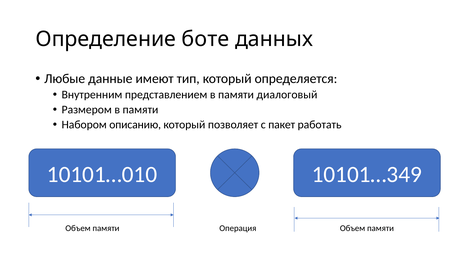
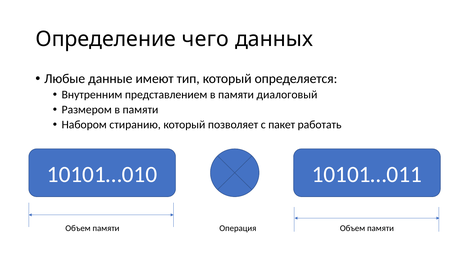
боте: боте -> чего
описанию: описанию -> стиранию
10101…349: 10101…349 -> 10101…011
